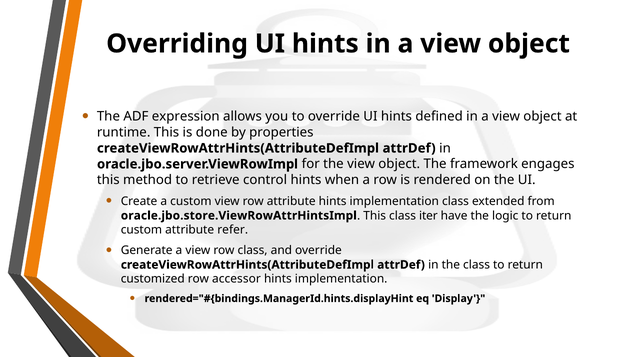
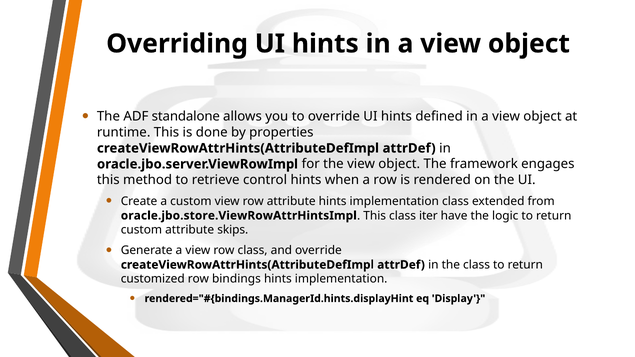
expression: expression -> standalone
refer: refer -> skips
accessor: accessor -> bindings
